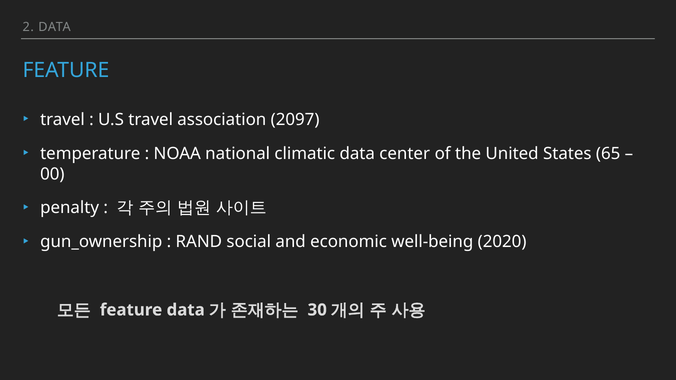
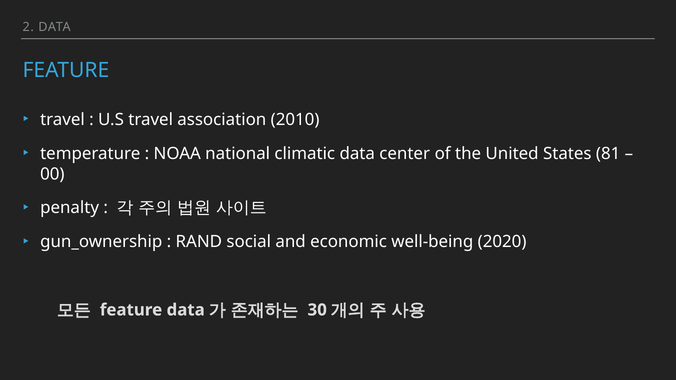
2097: 2097 -> 2010
65: 65 -> 81
